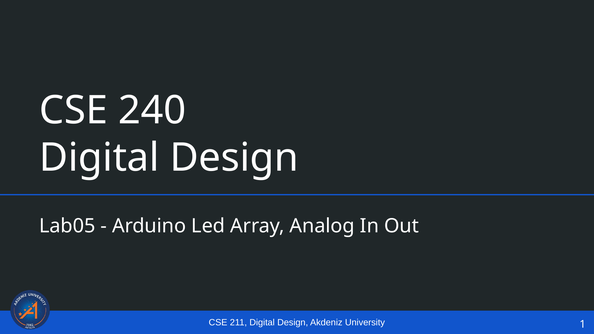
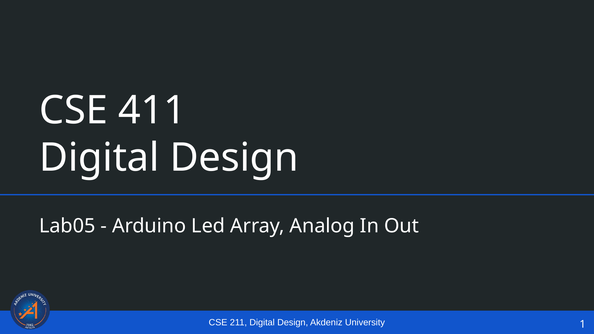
240: 240 -> 411
